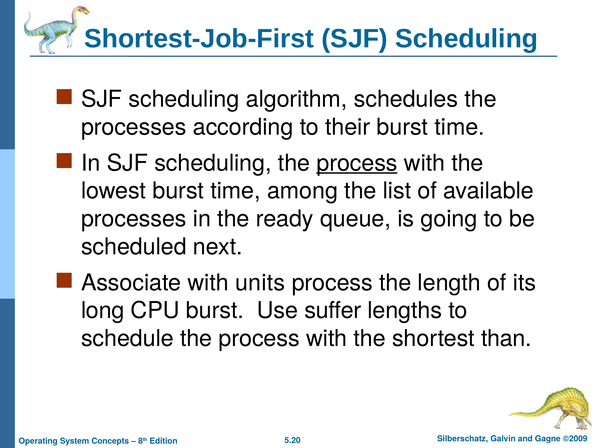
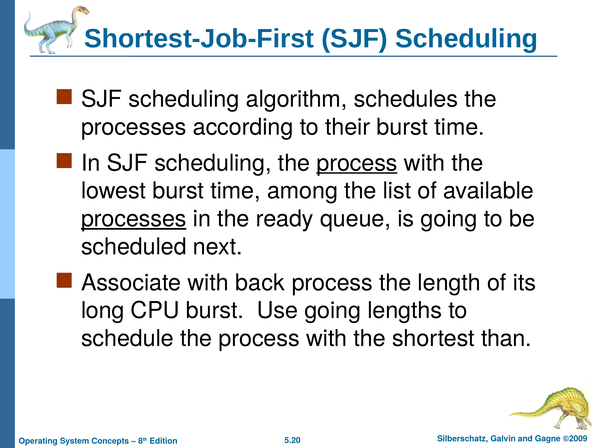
processes at (134, 219) underline: none -> present
units: units -> back
Use suffer: suffer -> going
